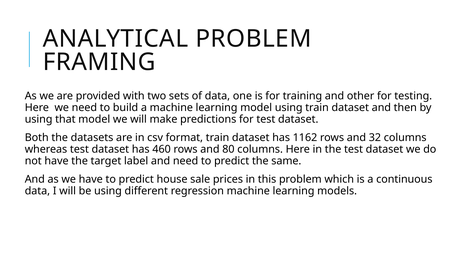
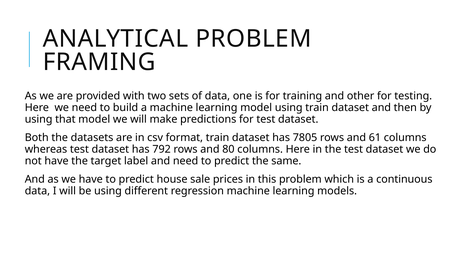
1162: 1162 -> 7805
32: 32 -> 61
460: 460 -> 792
